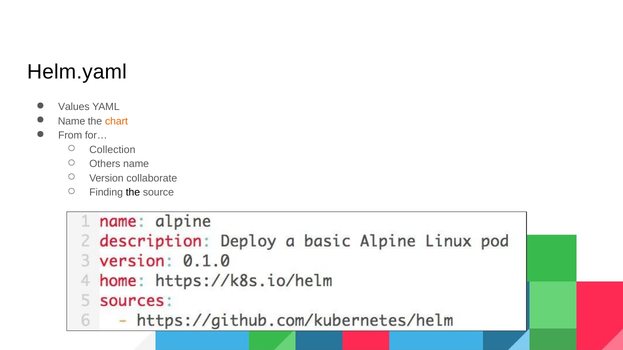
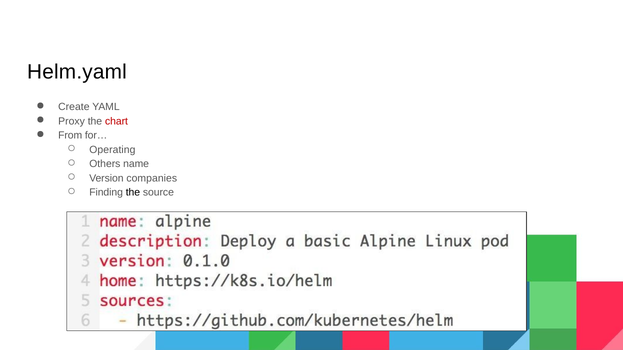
Values: Values -> Create
Name at (72, 121): Name -> Proxy
chart colour: orange -> red
Collection: Collection -> Operating
collaborate: collaborate -> companies
